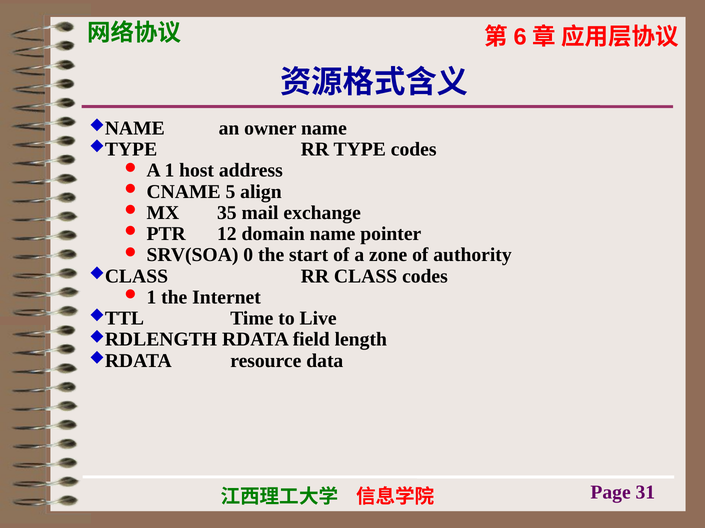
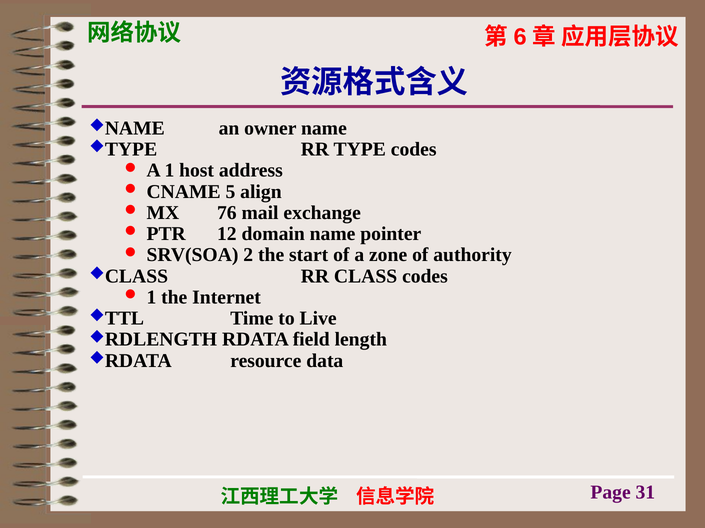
35: 35 -> 76
0: 0 -> 2
